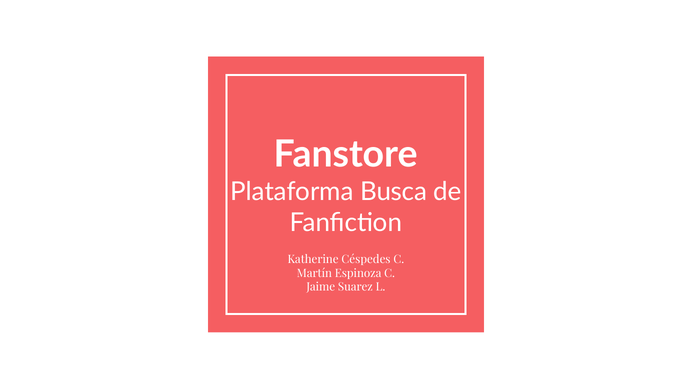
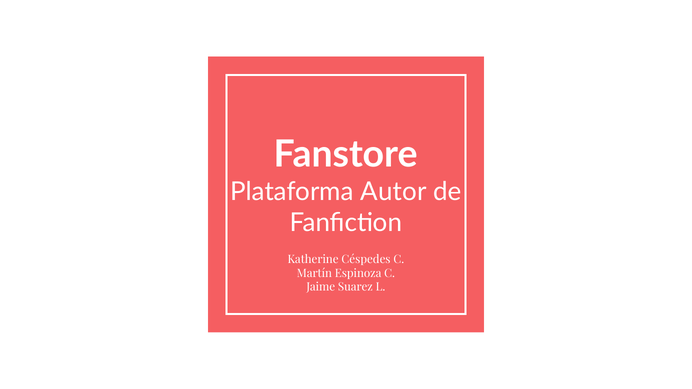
Busca: Busca -> Autor
